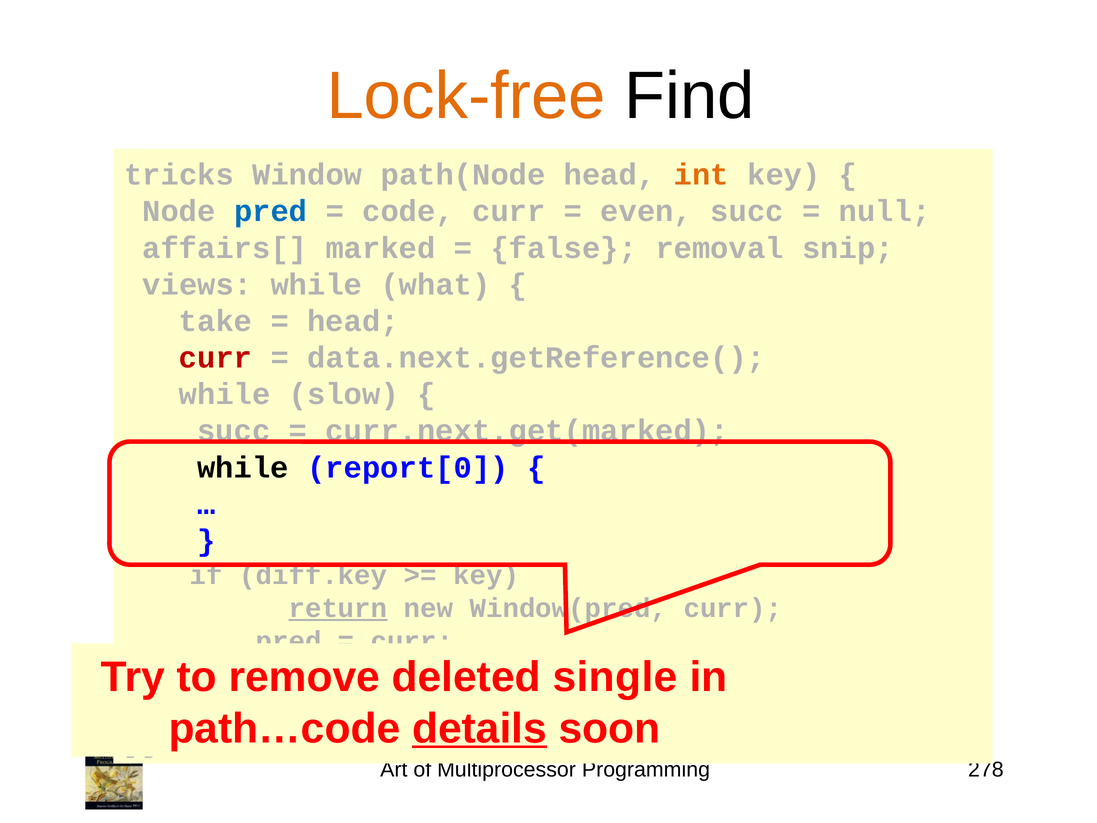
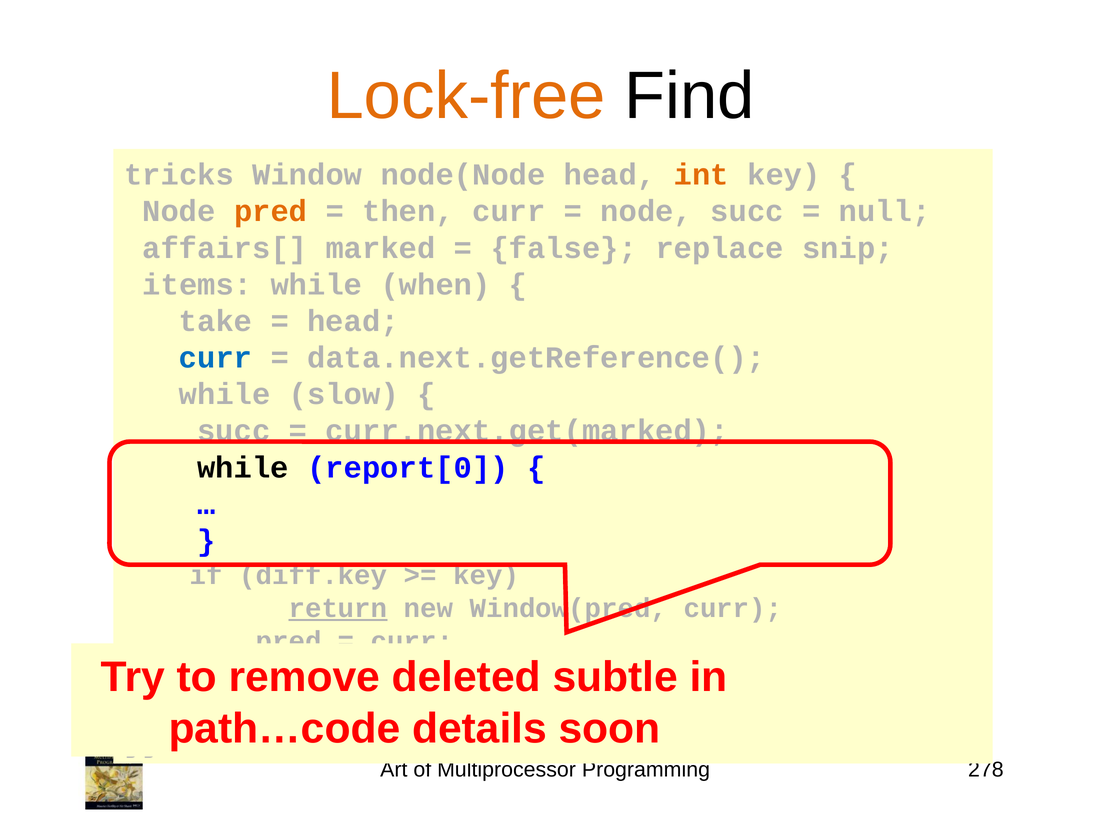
path(Node: path(Node -> node(Node
pred at (271, 211) colour: blue -> orange
code: code -> then
even at (646, 211): even -> node
removal: removal -> replace
views: views -> items
what: what -> when
curr at (216, 358) colour: red -> blue
single: single -> subtle
details underline: present -> none
